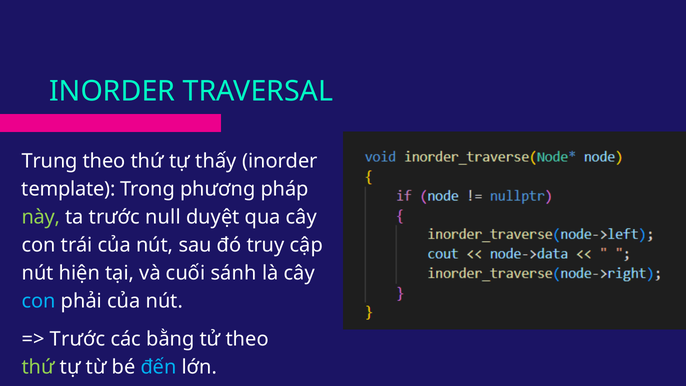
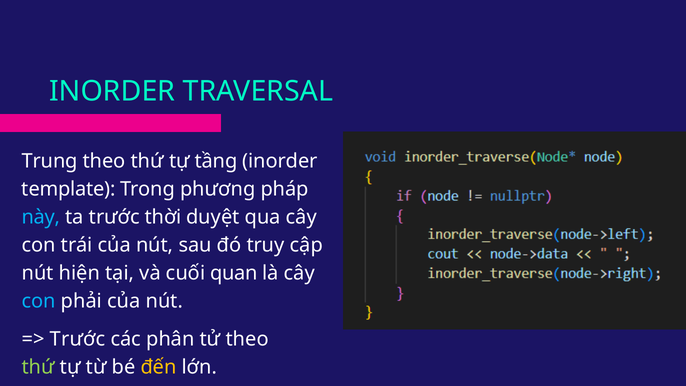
thấy: thấy -> tầng
này colour: light green -> light blue
null: null -> thời
sánh: sánh -> quan
bằng: bằng -> phân
đến colour: light blue -> yellow
